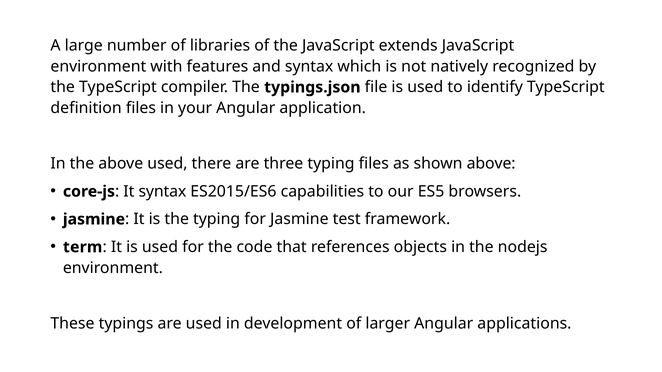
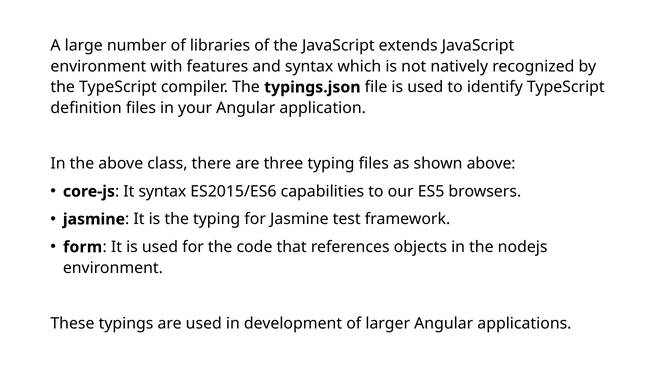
above used: used -> class
term: term -> form
